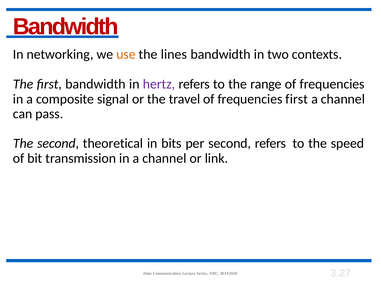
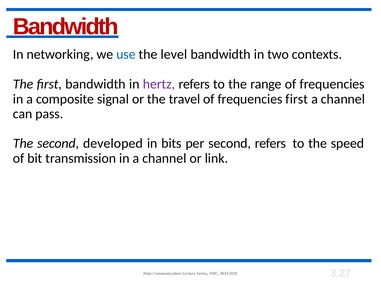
use colour: orange -> blue
lines: lines -> level
theoretical: theoretical -> developed
